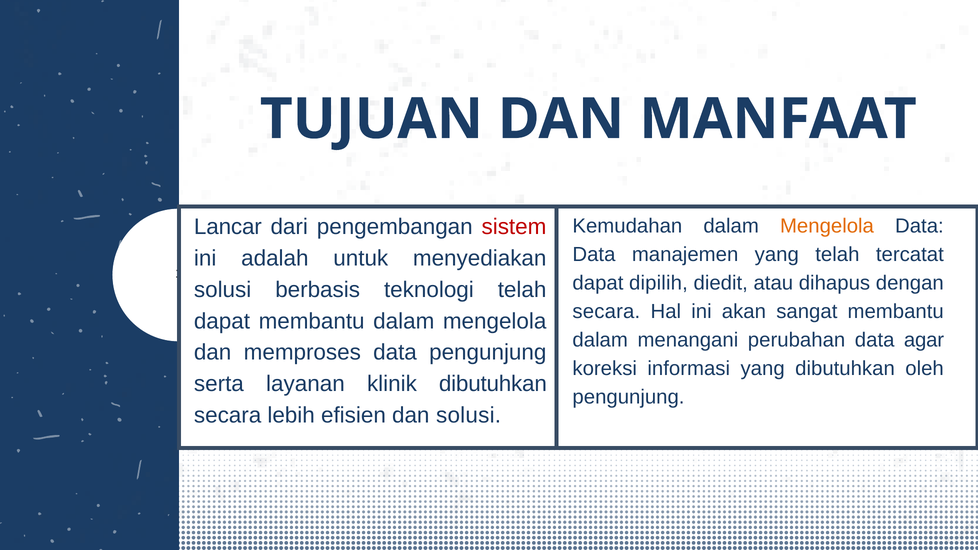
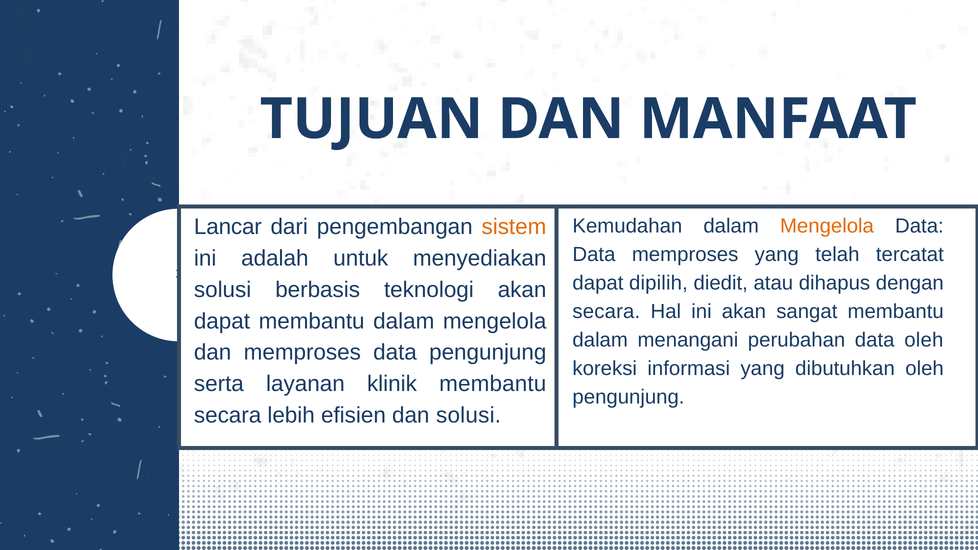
sistem colour: red -> orange
Data manajemen: manajemen -> memproses
teknologi telah: telah -> akan
data agar: agar -> oleh
klinik dibutuhkan: dibutuhkan -> membantu
